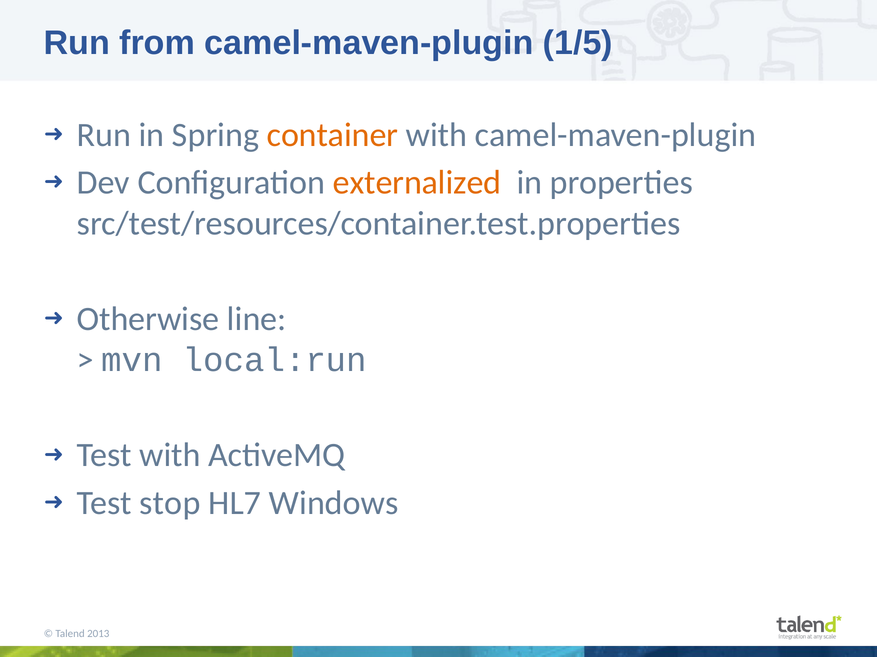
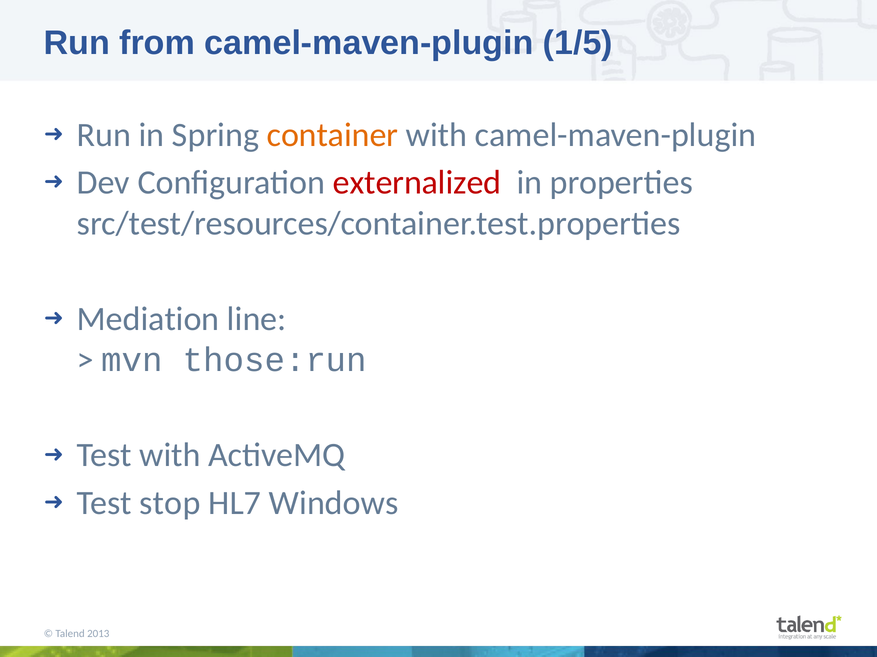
externalized colour: orange -> red
Otherwise: Otherwise -> Mediation
local:run: local:run -> those:run
